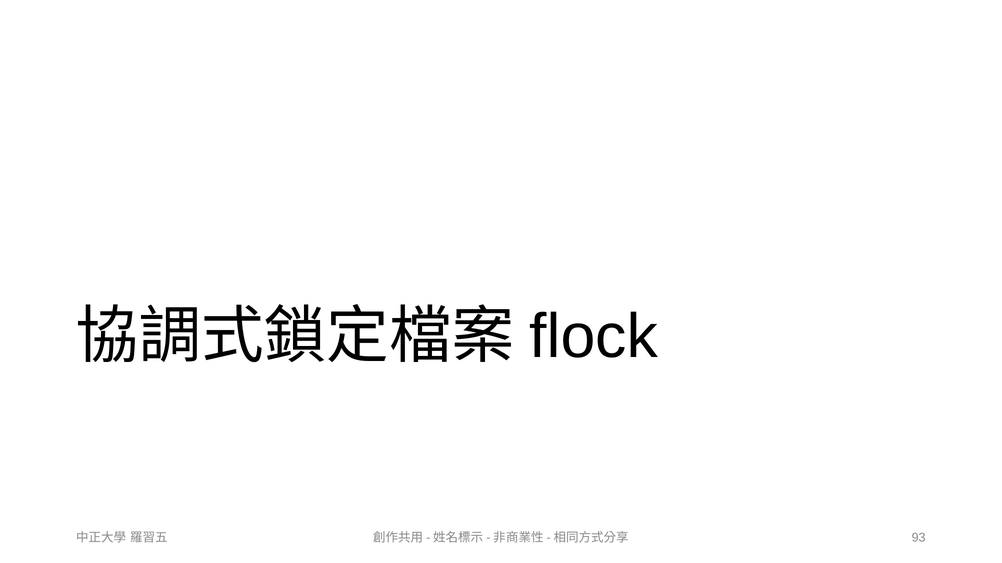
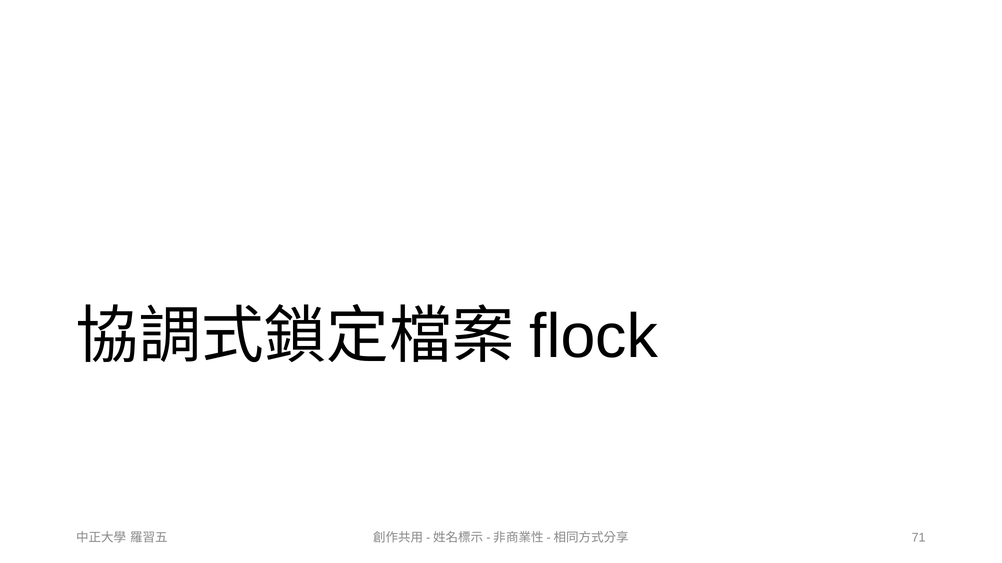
93: 93 -> 71
